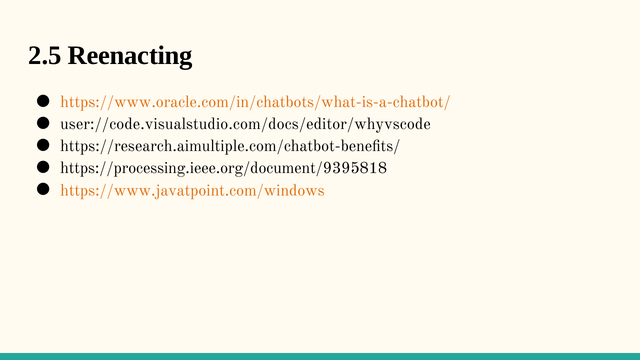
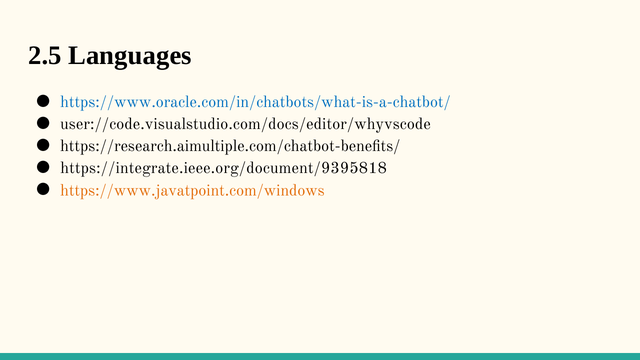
Reenacting: Reenacting -> Languages
https://www.oracle.com/in/chatbots/what-is-a-chatbot/ colour: orange -> blue
https://processing.ieee.org/document/9395818: https://processing.ieee.org/document/9395818 -> https://integrate.ieee.org/document/9395818
